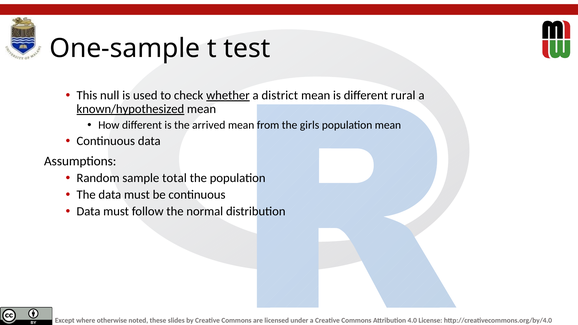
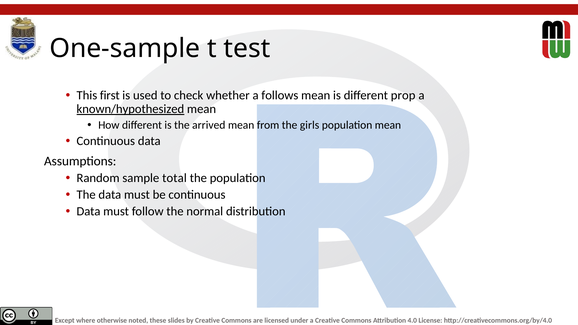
null: null -> first
whether underline: present -> none
district: district -> follows
rural: rural -> prop
